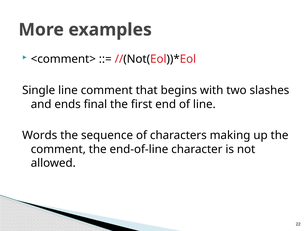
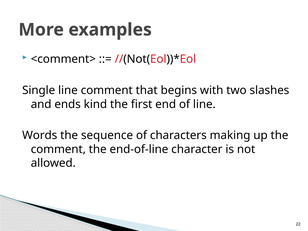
final: final -> kind
